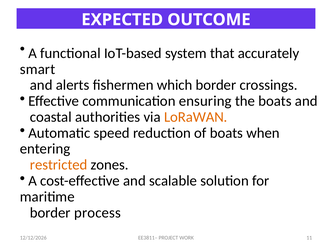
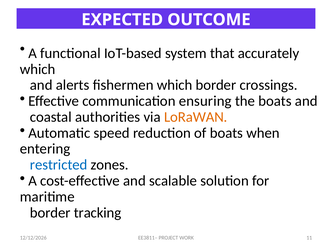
smart at (38, 69): smart -> which
restricted colour: orange -> blue
process: process -> tracking
